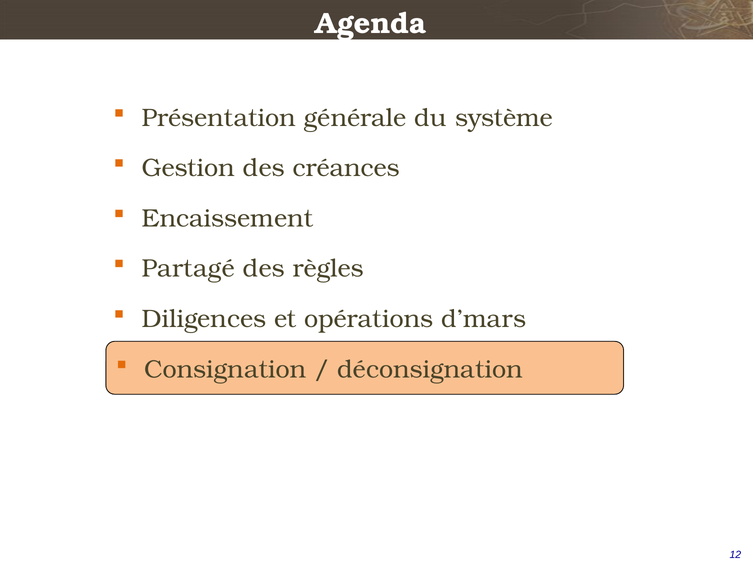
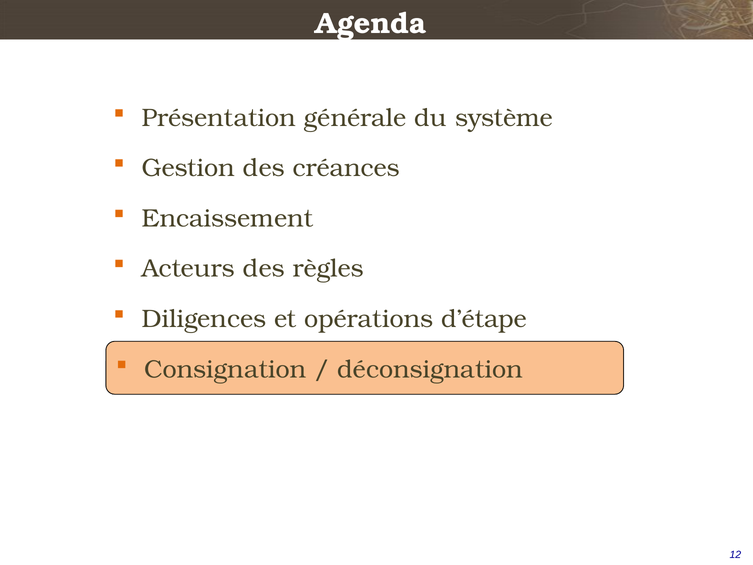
Partagé: Partagé -> Acteurs
d’mars: d’mars -> d’étape
